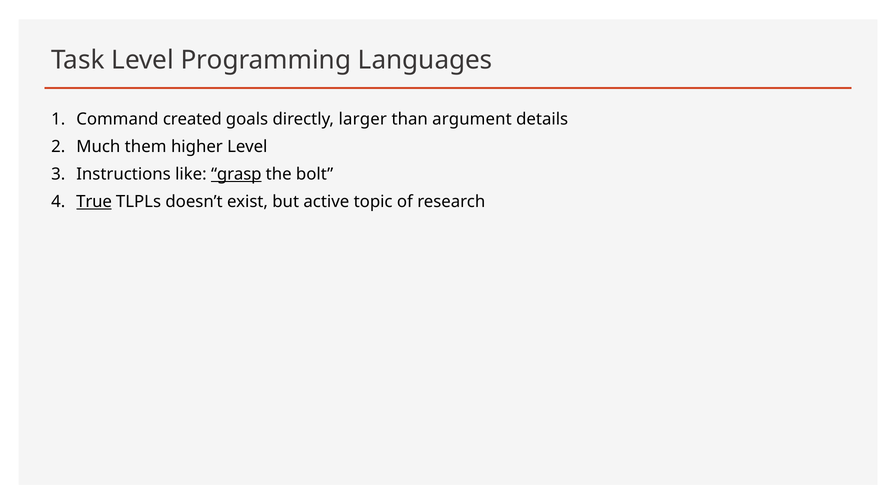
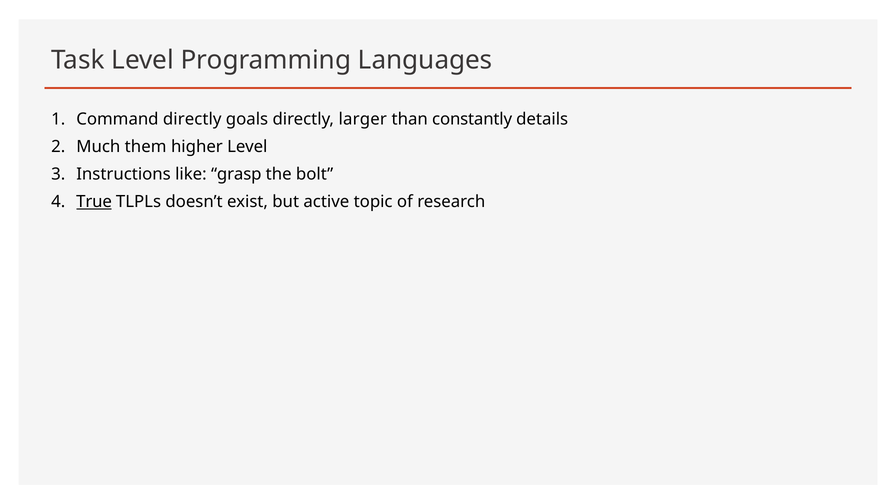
Command created: created -> directly
argument: argument -> constantly
grasp underline: present -> none
